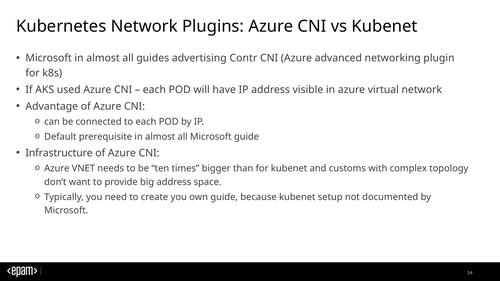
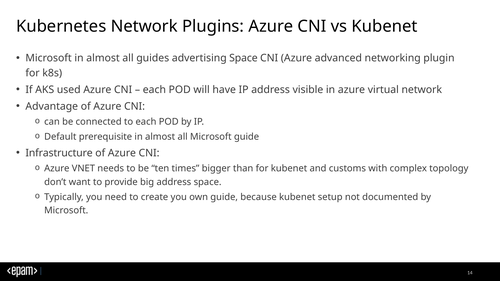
advertising Contr: Contr -> Space
